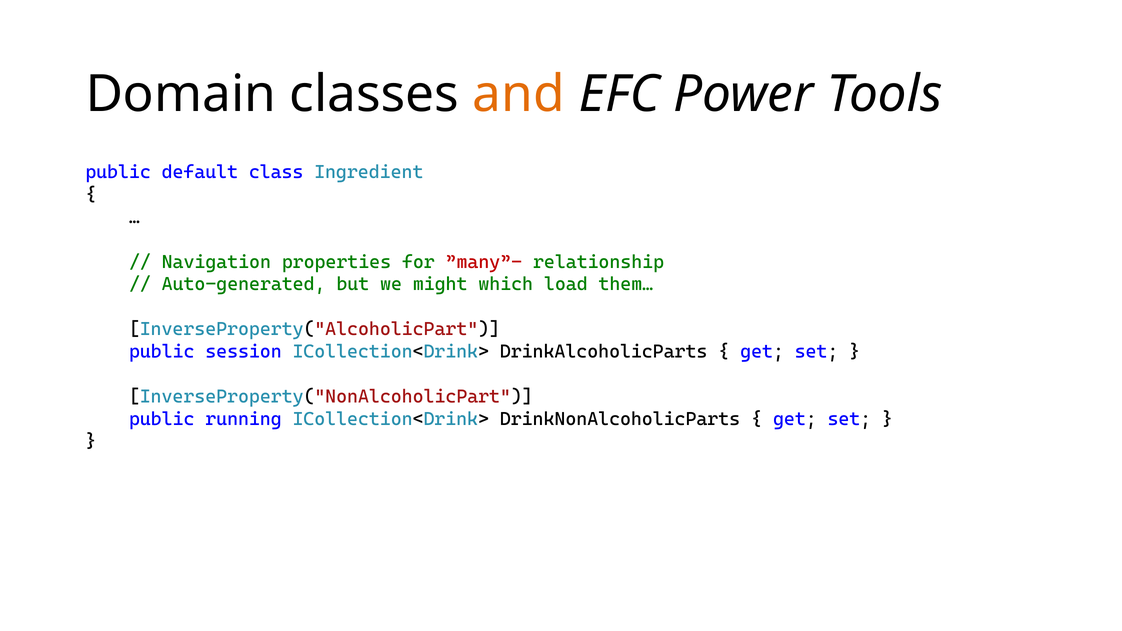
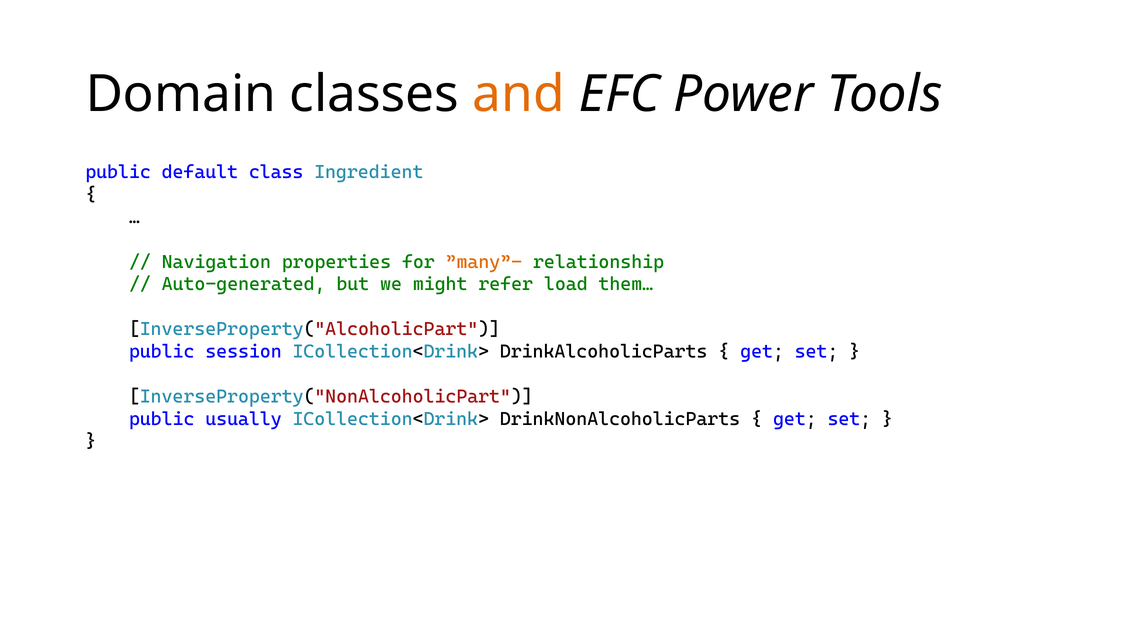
”many”- colour: red -> orange
which: which -> refer
running: running -> usually
